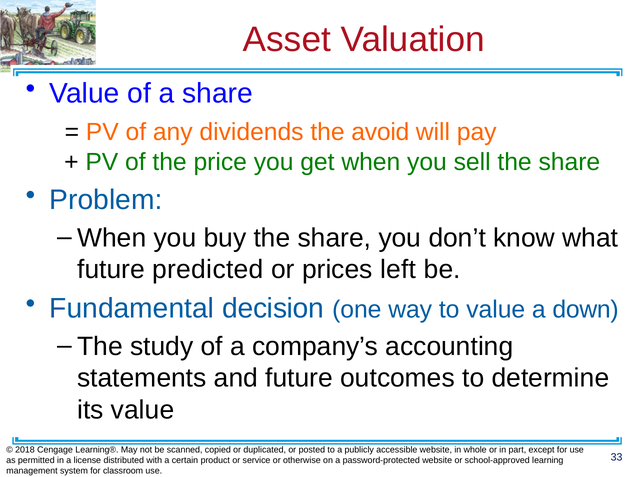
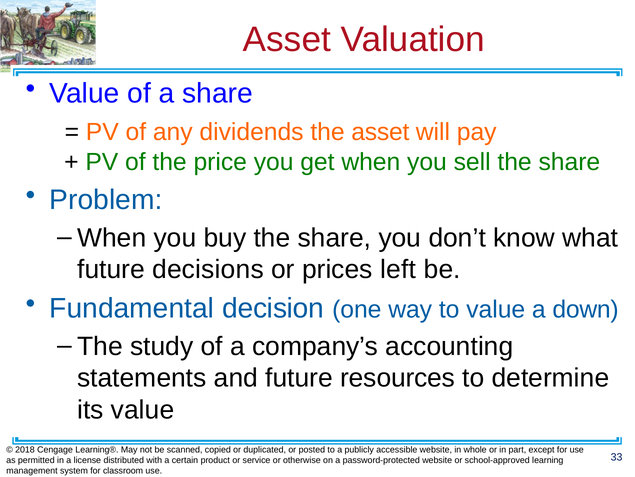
the avoid: avoid -> asset
predicted: predicted -> decisions
outcomes: outcomes -> resources
